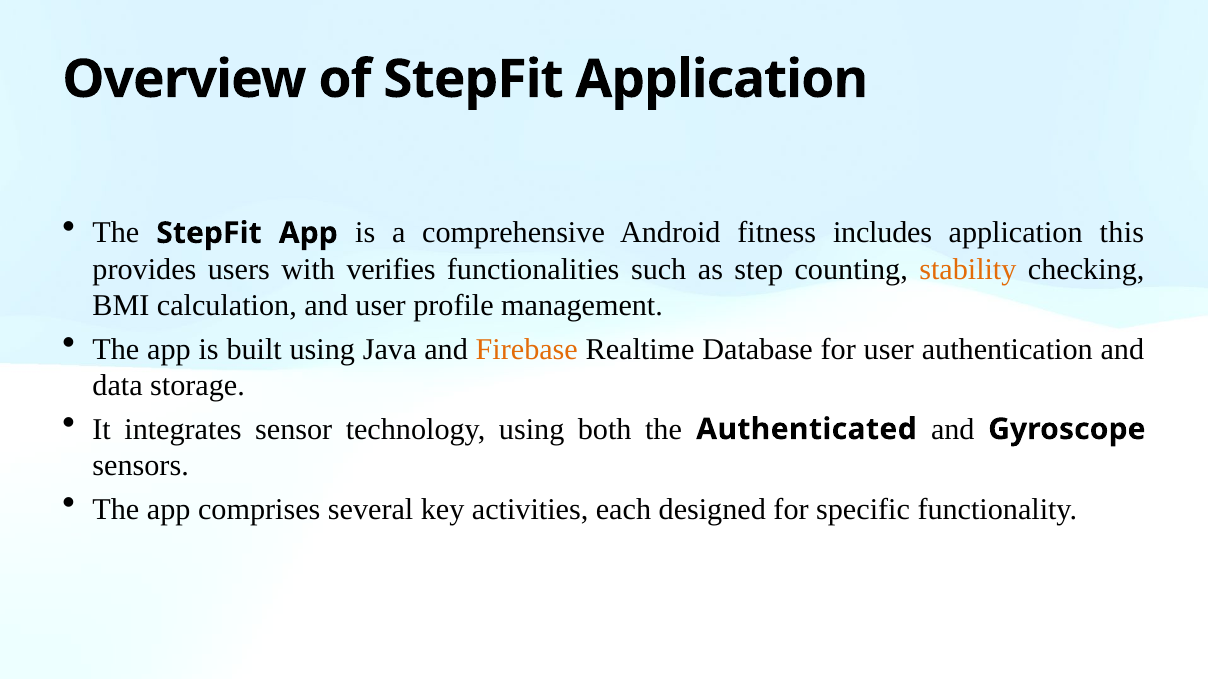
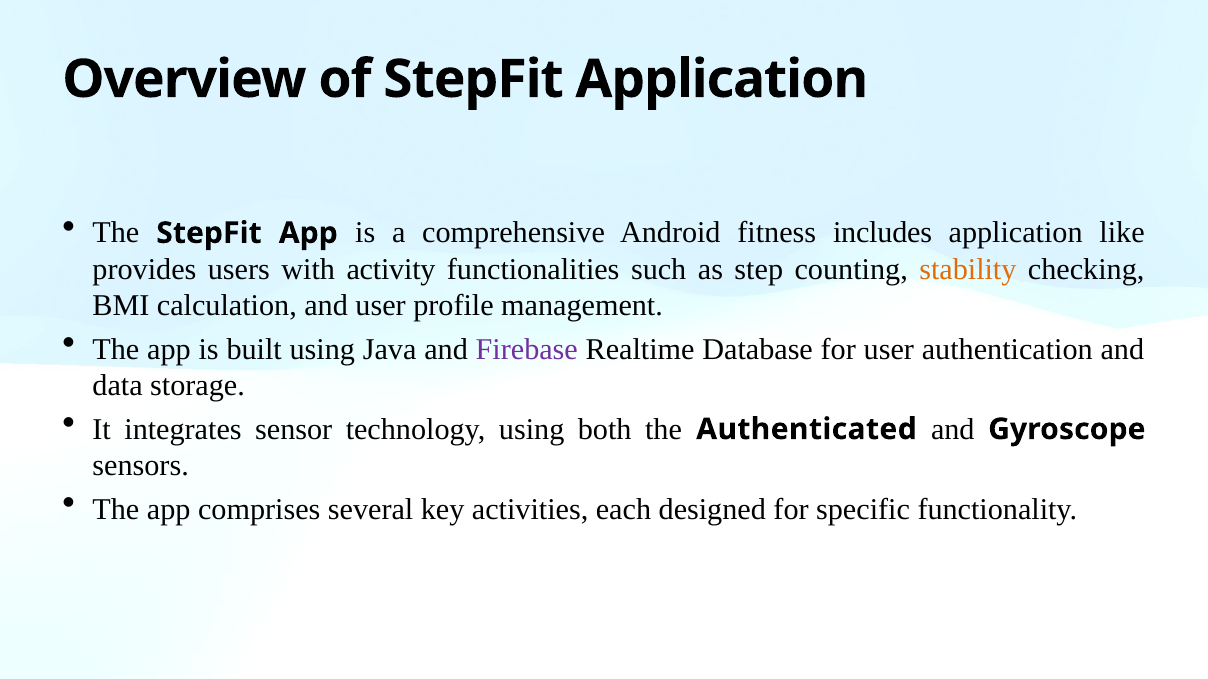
this: this -> like
verifies: verifies -> activity
Firebase colour: orange -> purple
